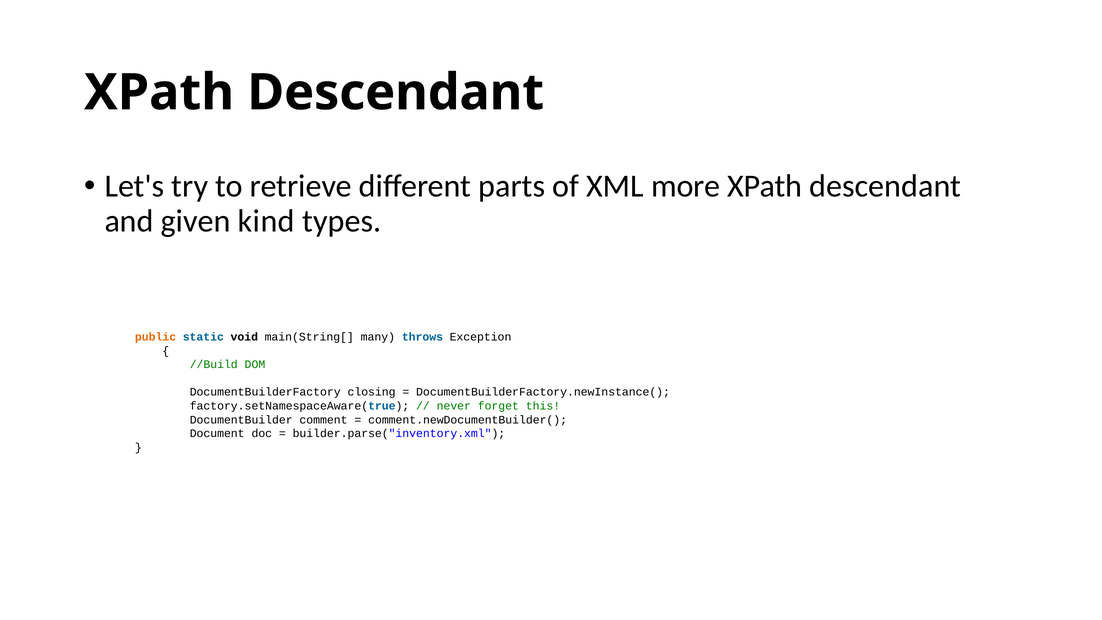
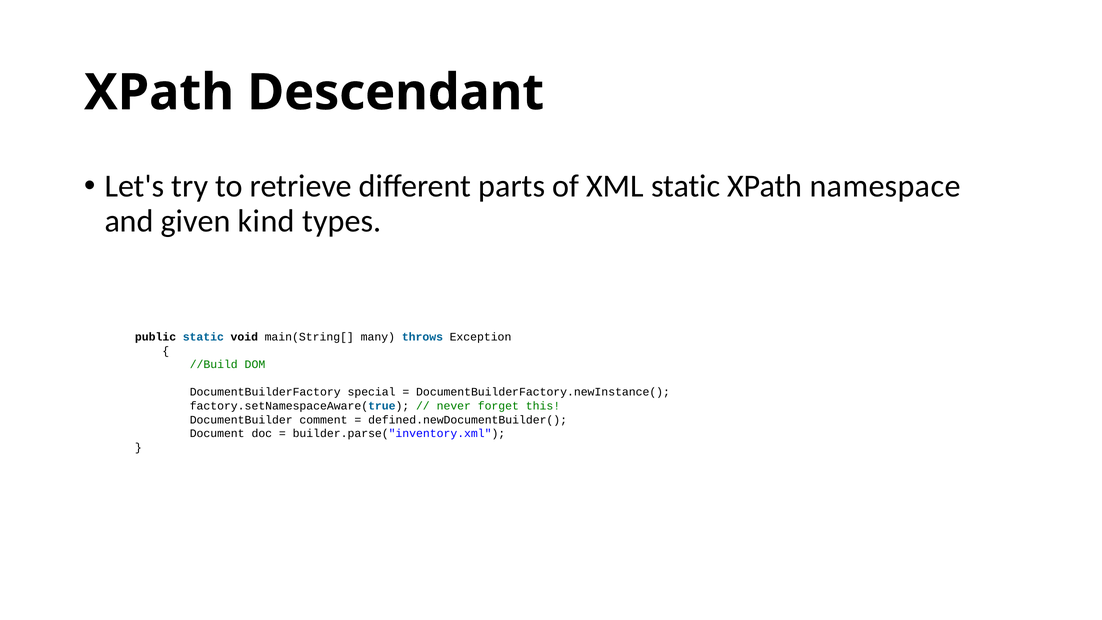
XML more: more -> static
descendant at (885, 186): descendant -> namespace
public colour: orange -> black
closing: closing -> special
comment.newDocumentBuilder(: comment.newDocumentBuilder( -> defined.newDocumentBuilder(
